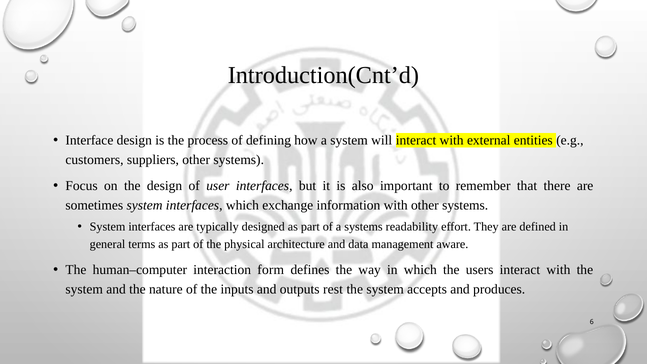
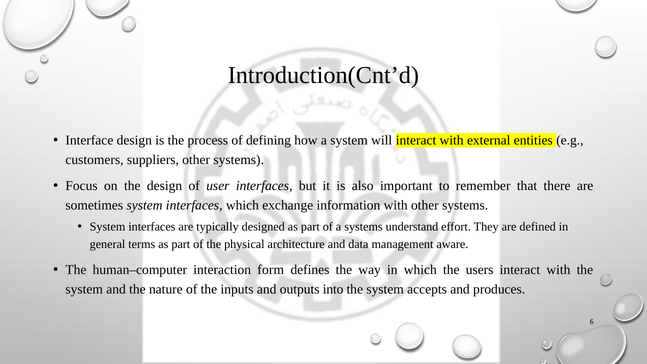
readability: readability -> understand
rest: rest -> into
